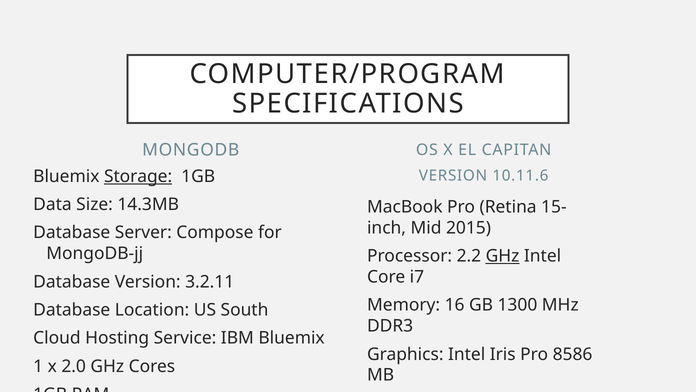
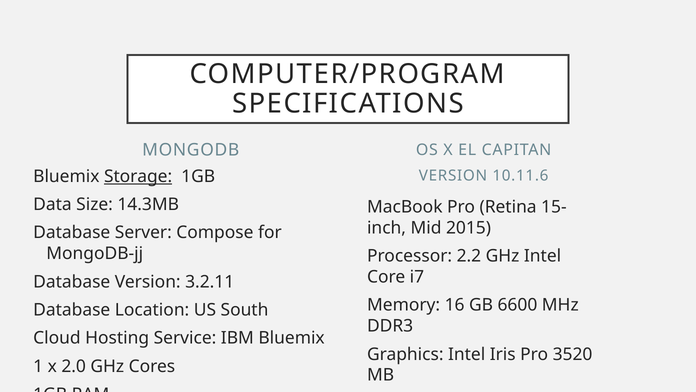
GHz at (503, 256) underline: present -> none
1300: 1300 -> 6600
8586: 8586 -> 3520
